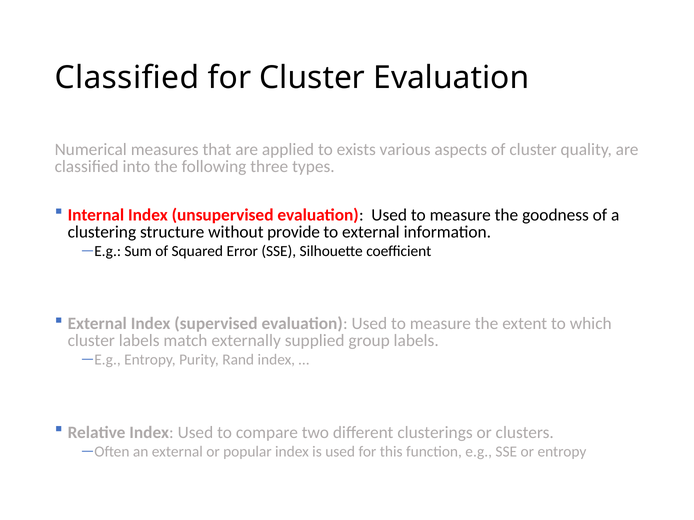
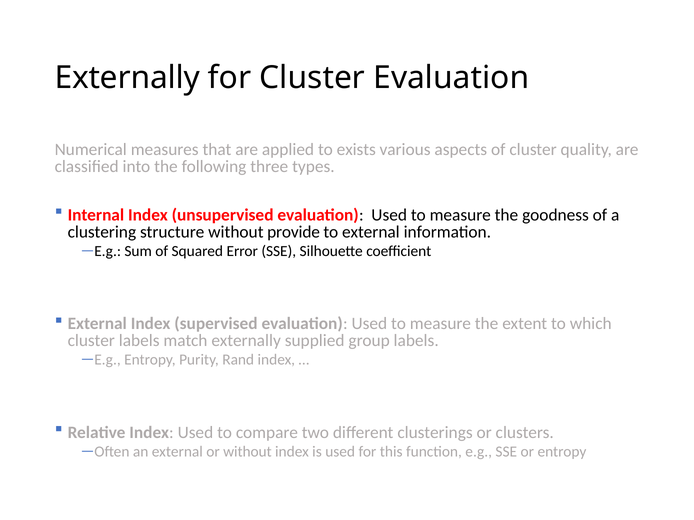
Classified at (127, 78): Classified -> Externally
or popular: popular -> without
